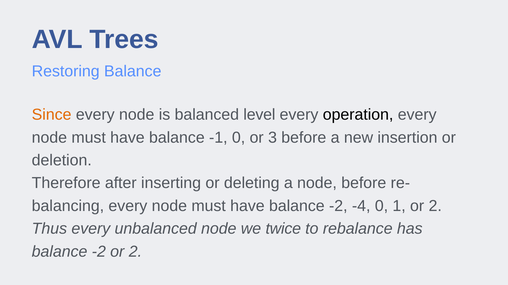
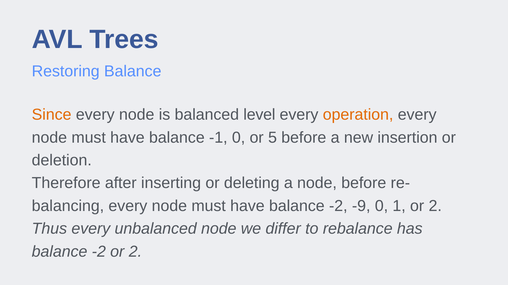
operation colour: black -> orange
3: 3 -> 5
-4: -4 -> -9
twice: twice -> differ
